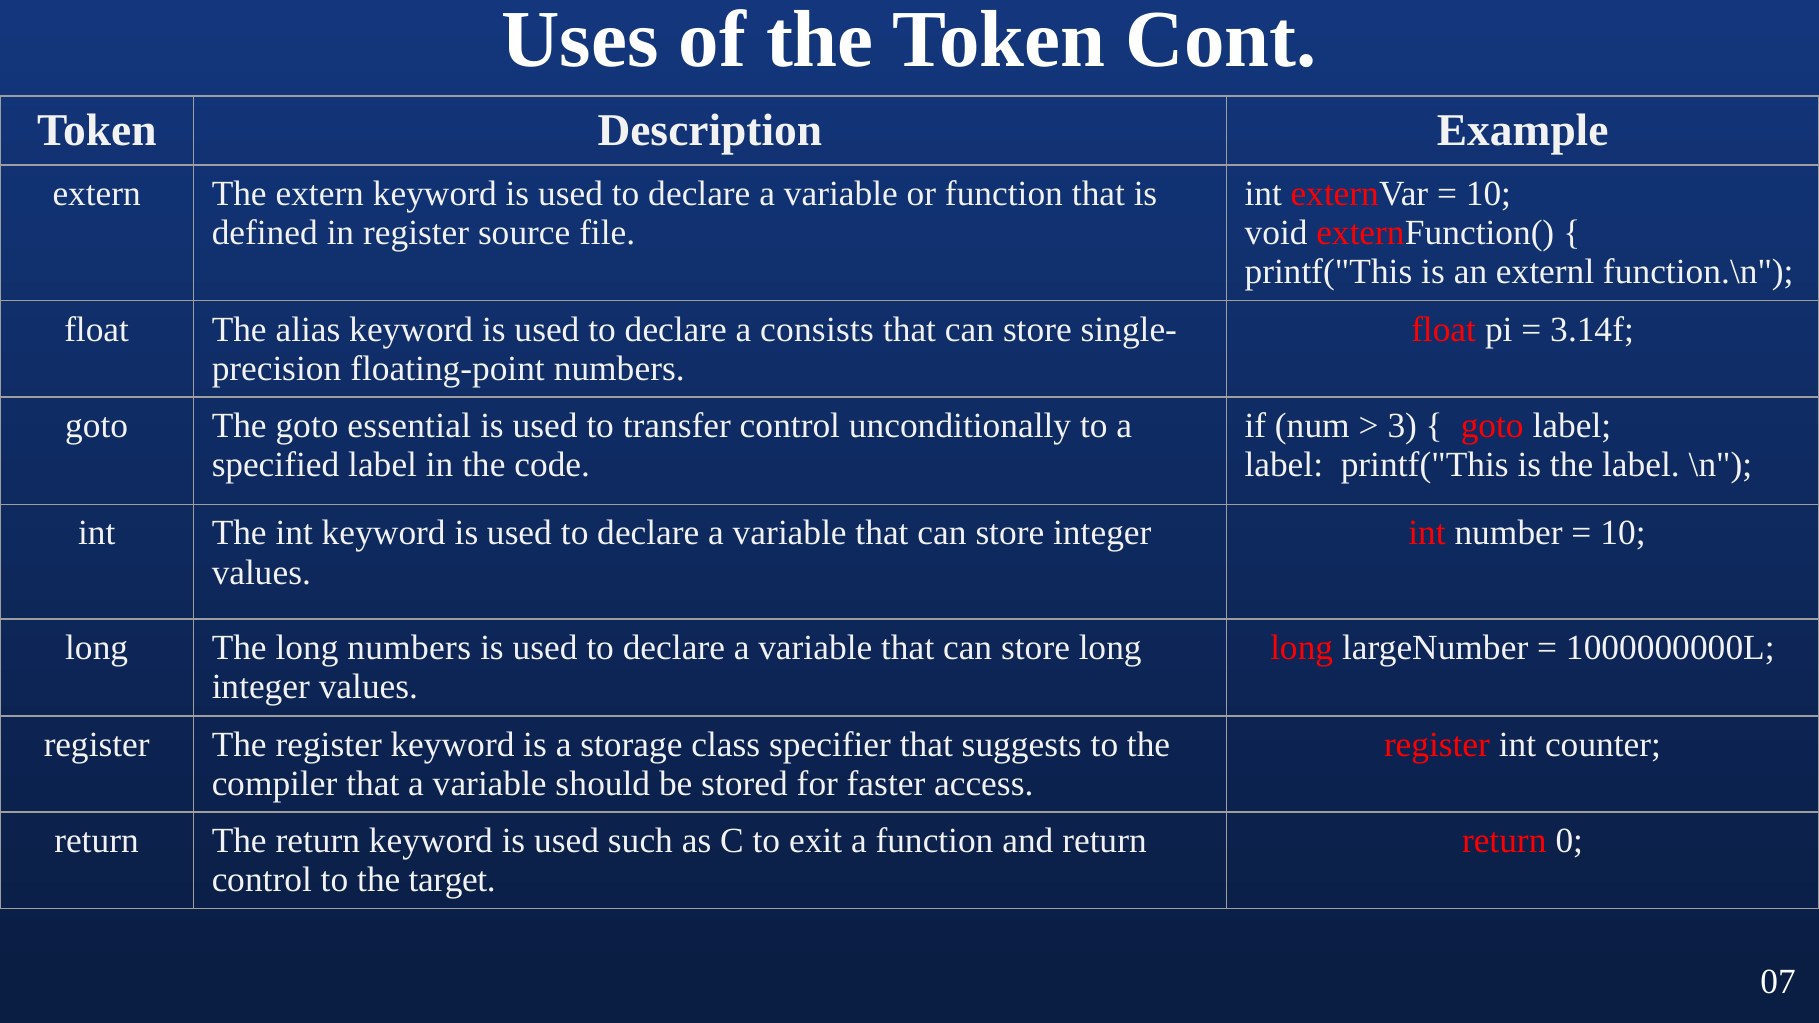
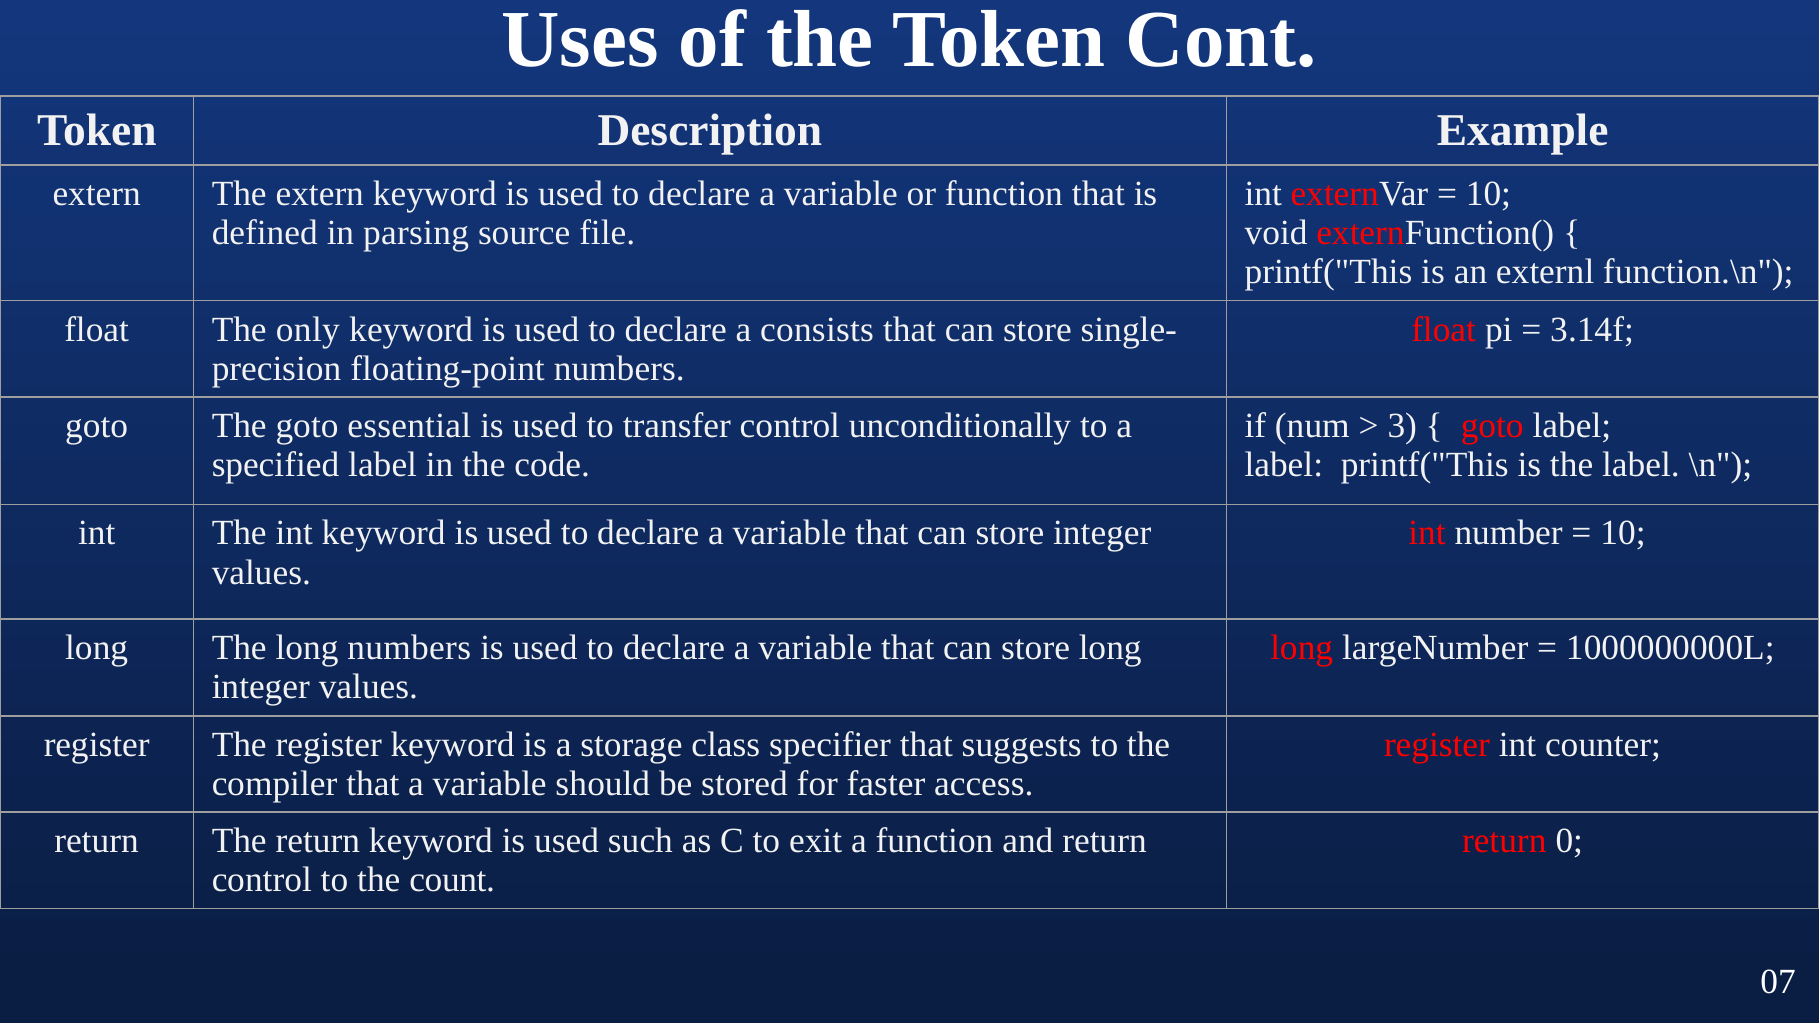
in register: register -> parsing
alias: alias -> only
target: target -> count
